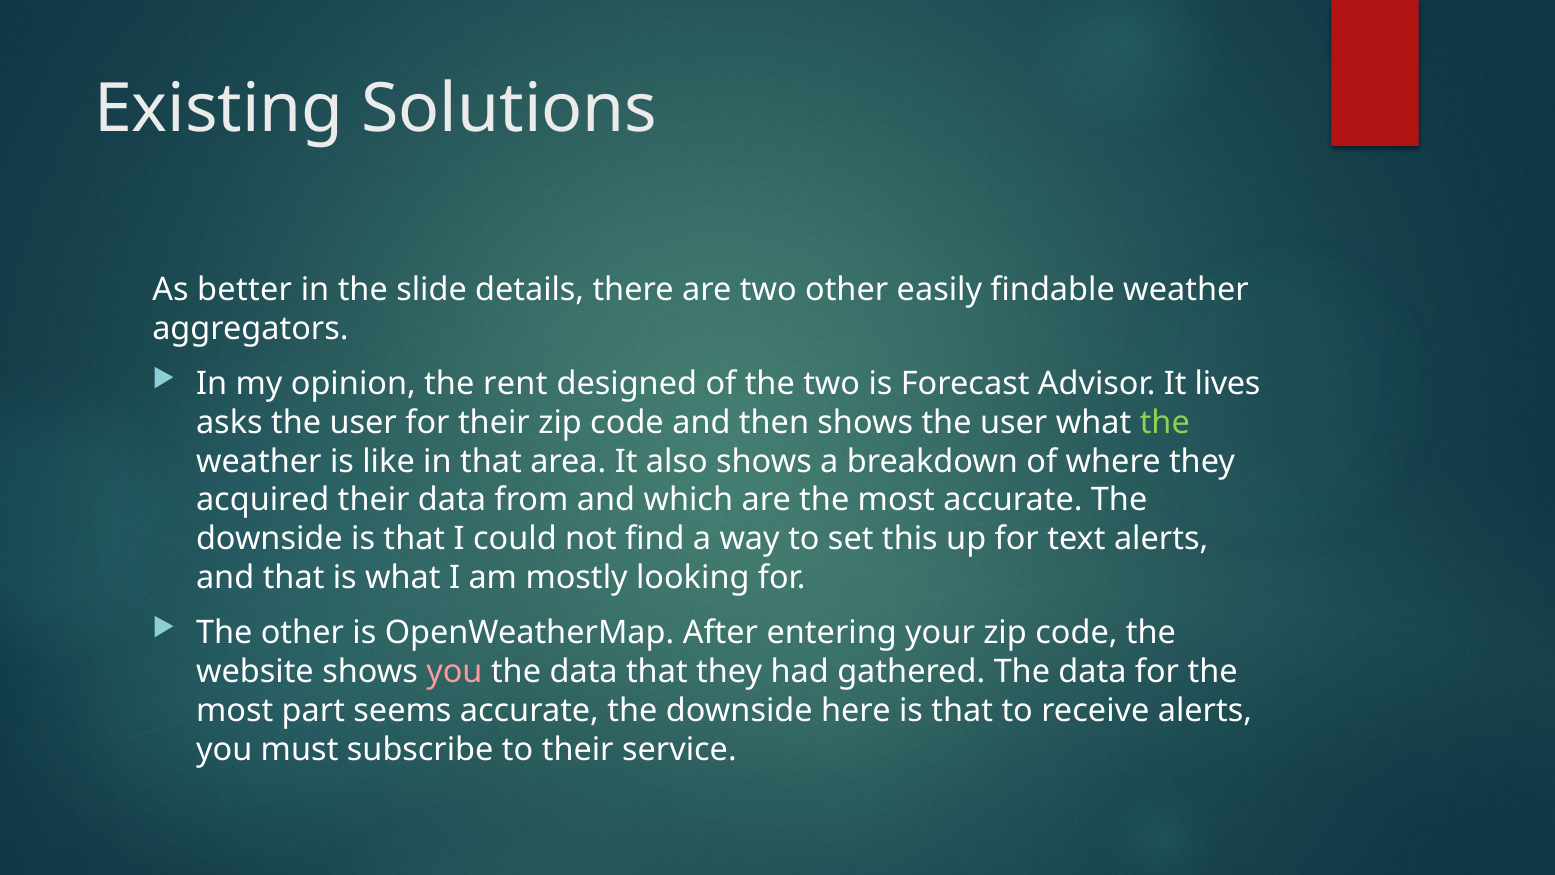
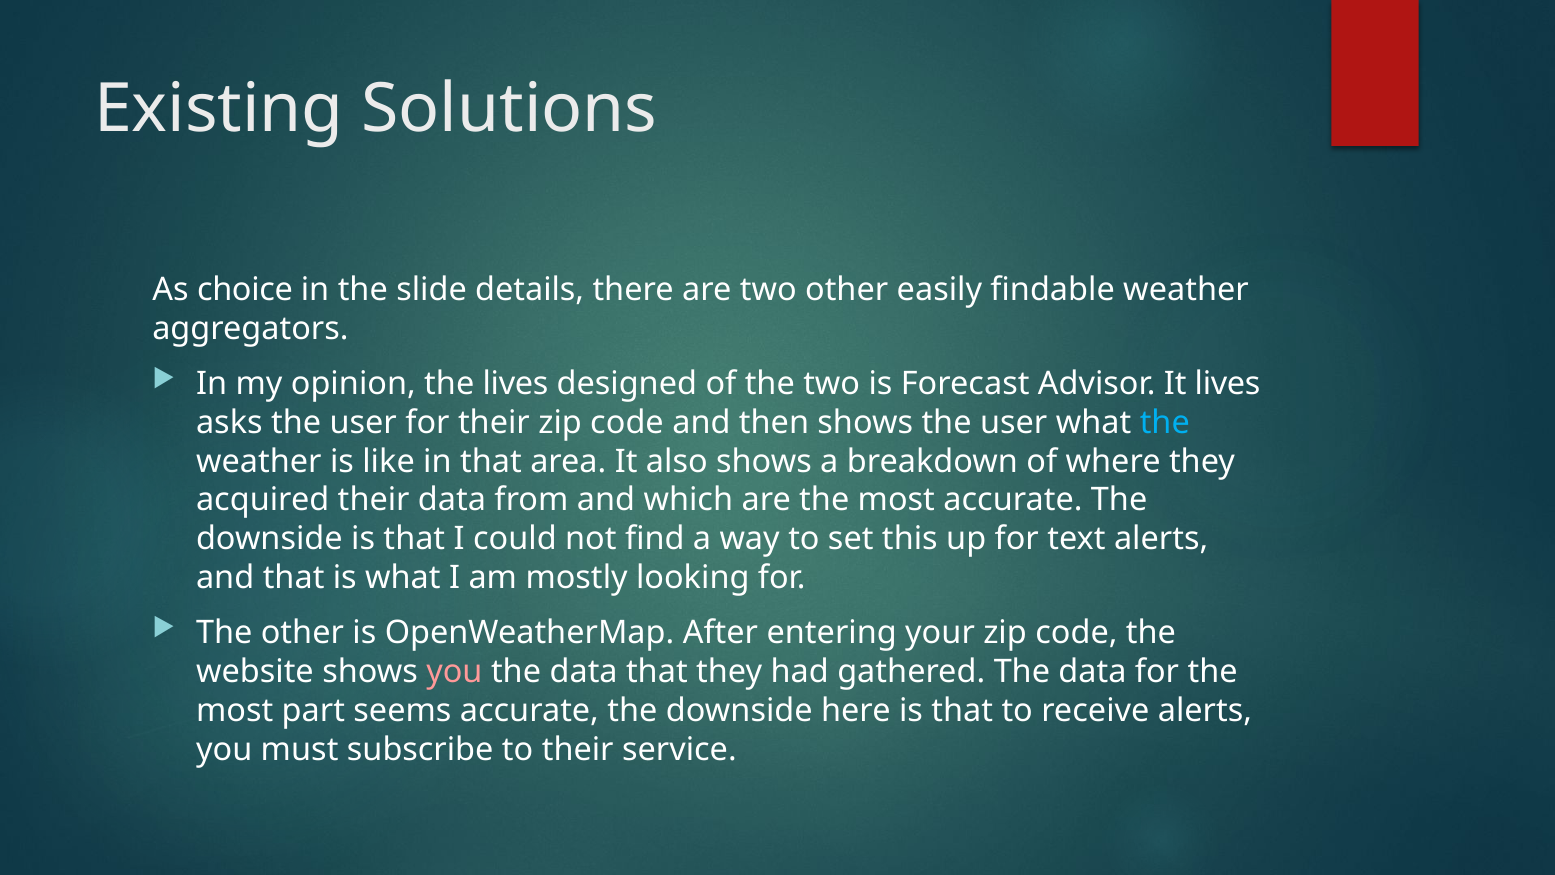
better: better -> choice
the rent: rent -> lives
the at (1165, 422) colour: light green -> light blue
